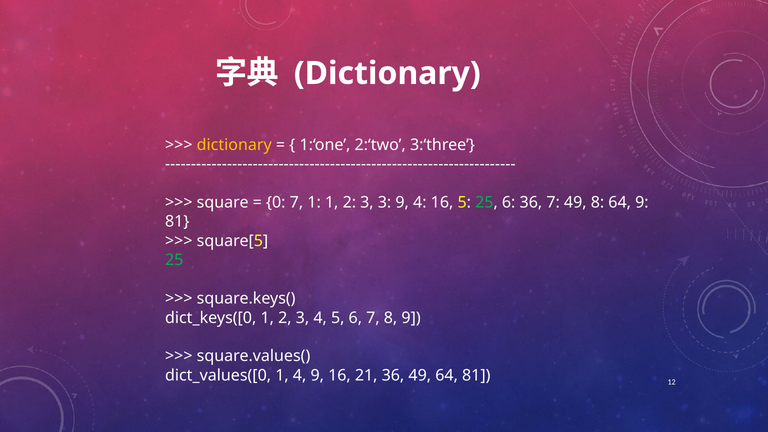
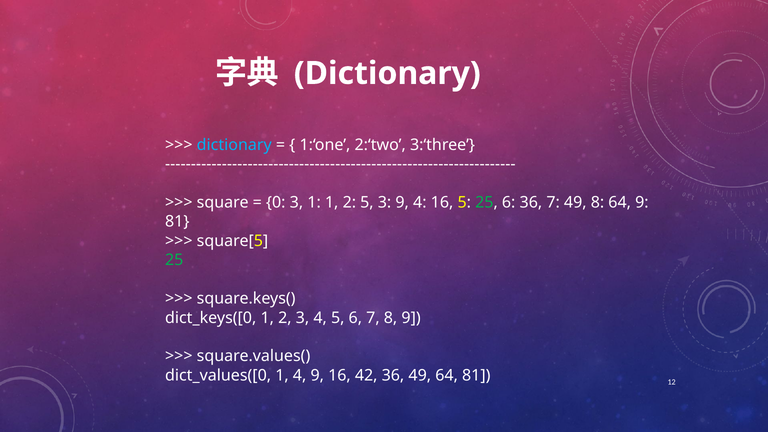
dictionary at (234, 145) colour: yellow -> light blue
0 7: 7 -> 3
1 1 2 3: 3 -> 5
21: 21 -> 42
